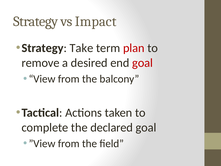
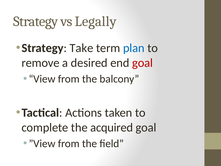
Impact: Impact -> Legally
plan colour: red -> blue
declared: declared -> acquired
